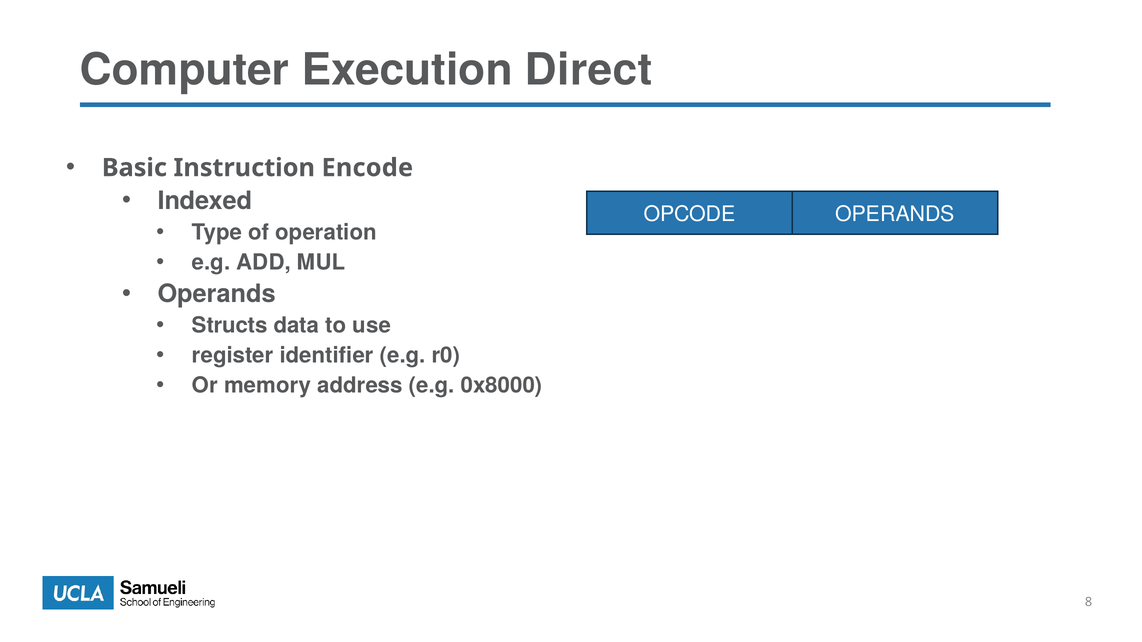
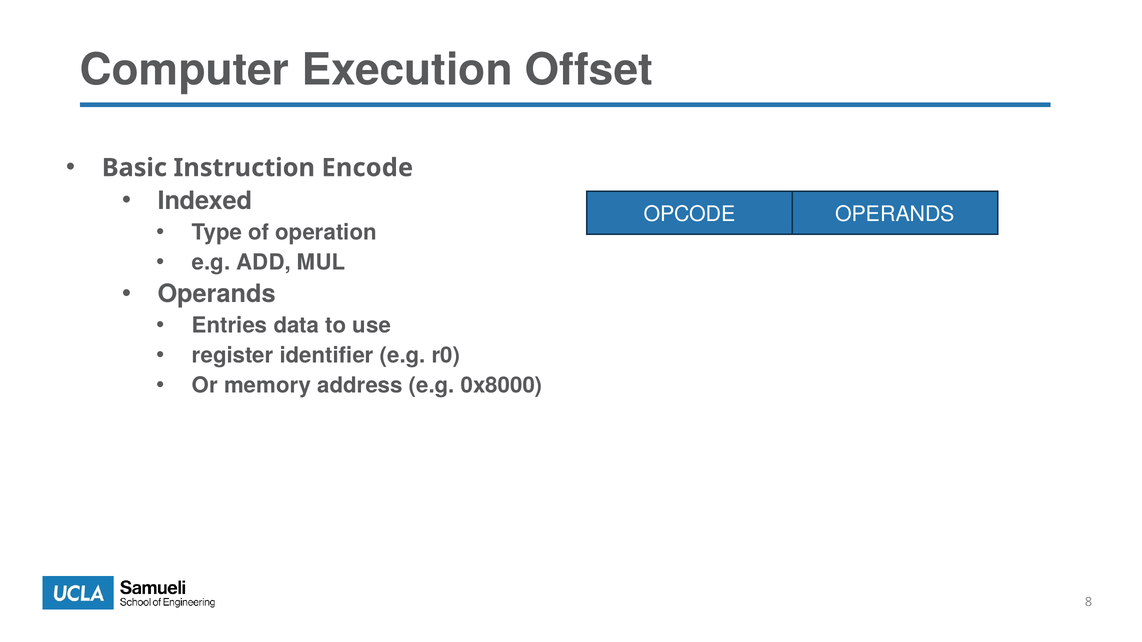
Direct: Direct -> Offset
Structs: Structs -> Entries
